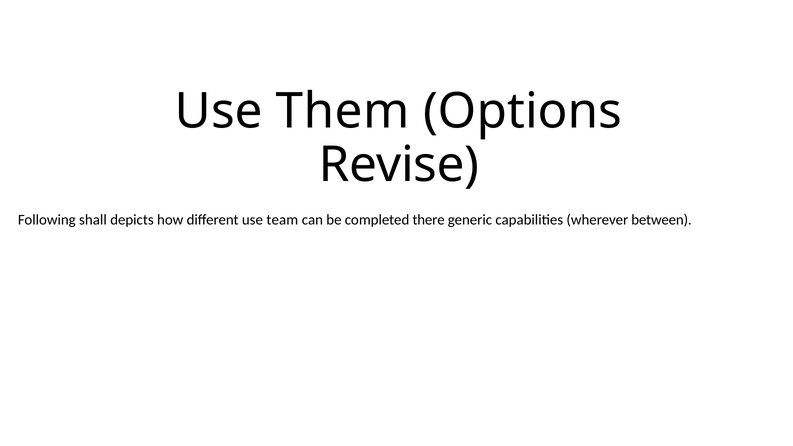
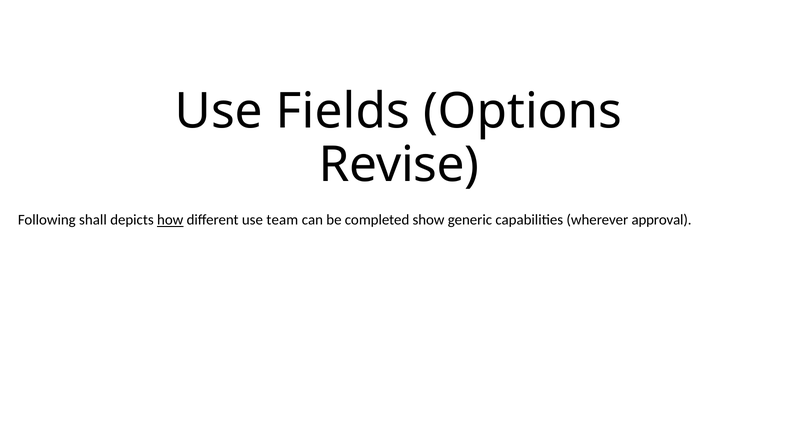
Them: Them -> Fields
how underline: none -> present
there: there -> show
between: between -> approval
